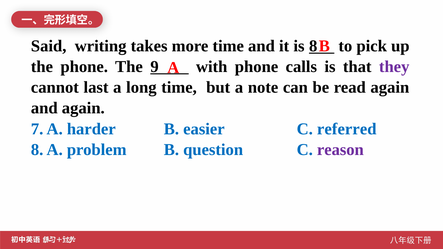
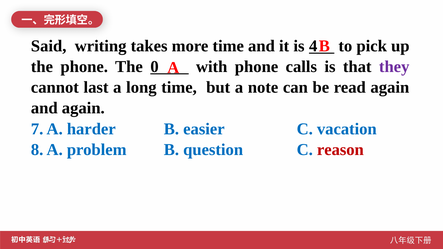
is 8: 8 -> 4
9: 9 -> 0
referred: referred -> vacation
reason colour: purple -> red
